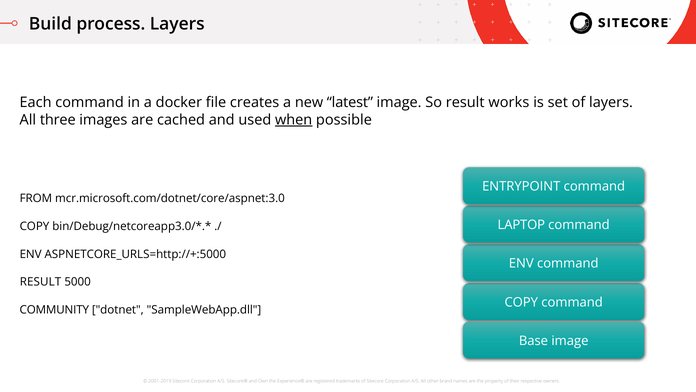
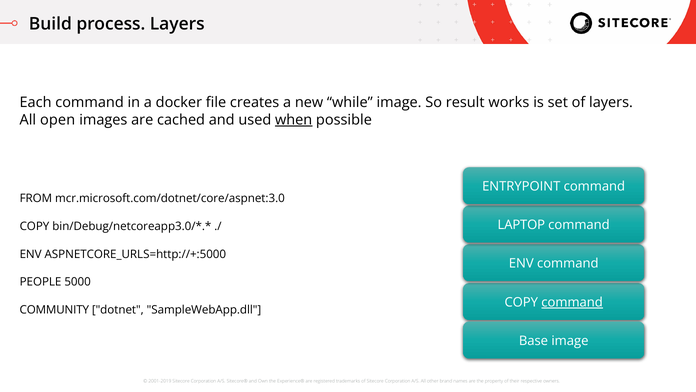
latest: latest -> while
three: three -> open
RESULT at (40, 282): RESULT -> PEOPLE
command at (572, 302) underline: none -> present
